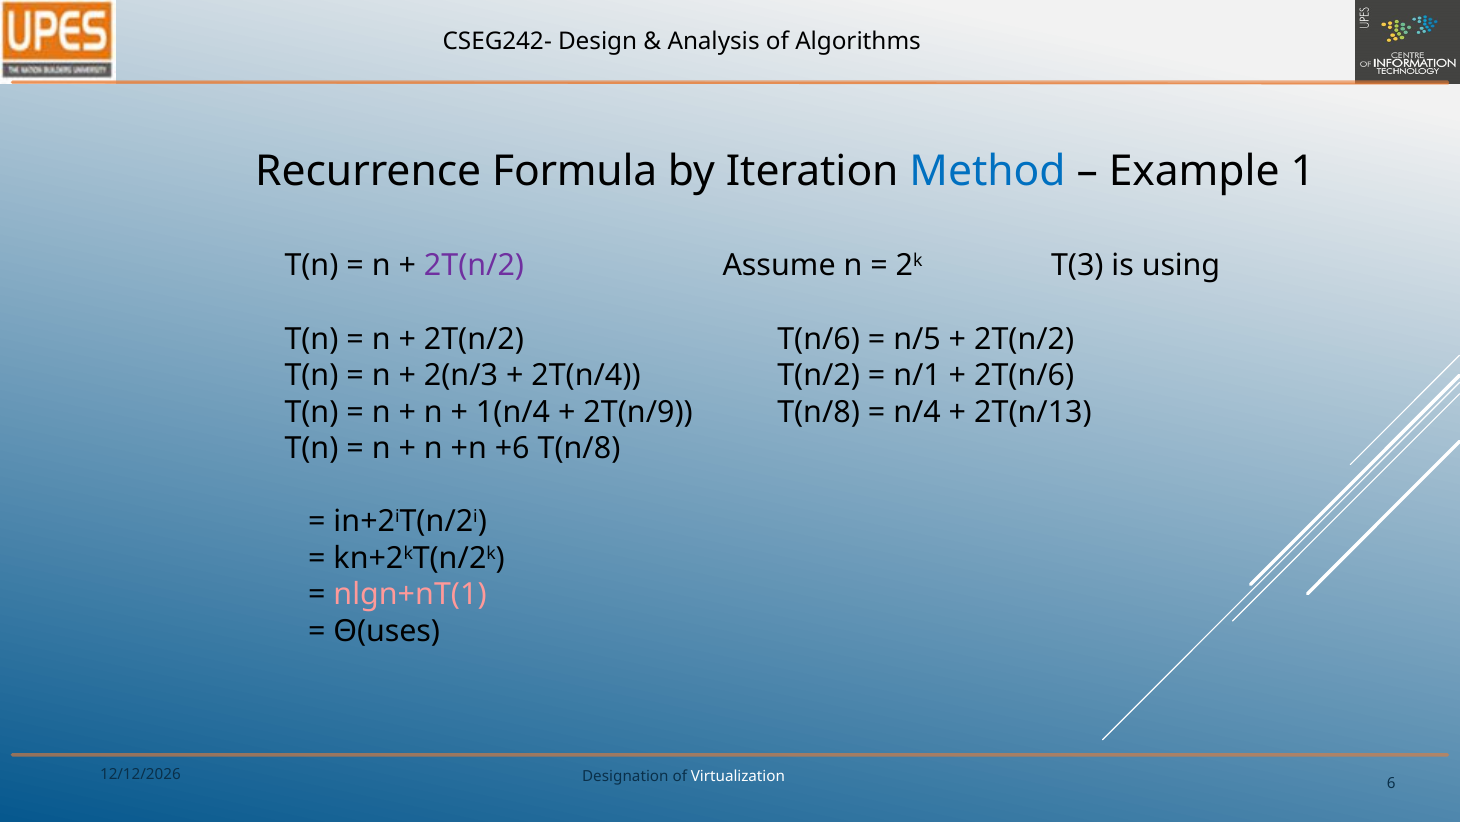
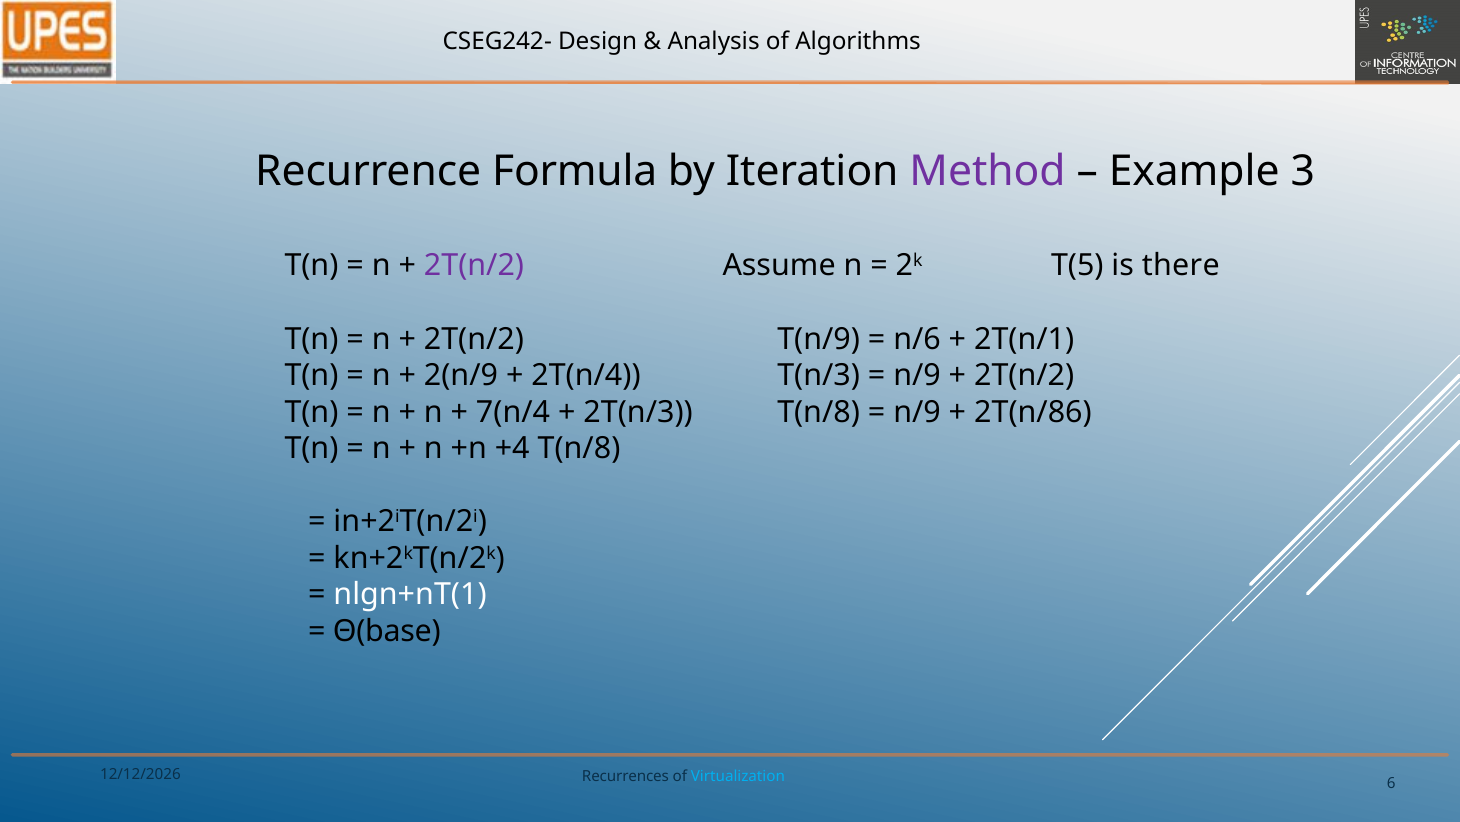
Method colour: blue -> purple
1: 1 -> 3
T(3: T(3 -> T(5
using: using -> there
T(n/6: T(n/6 -> T(n/9
n/5: n/5 -> n/6
2T(n/2 at (1024, 339): 2T(n/2 -> 2T(n/1
2(n/3: 2(n/3 -> 2(n/9
T(n/2: T(n/2 -> T(n/3
n/1 at (917, 375): n/1 -> n/9
2T(n/6 at (1024, 375): 2T(n/6 -> 2T(n/2
1(n/4: 1(n/4 -> 7(n/4
2T(n/9: 2T(n/9 -> 2T(n/3
n/4 at (917, 412): n/4 -> n/9
2T(n/13: 2T(n/13 -> 2T(n/86
+6: +6 -> +4
nlgn+nT(1 colour: pink -> white
Θ(uses: Θ(uses -> Θ(base
Designation: Designation -> Recurrences
Virtualization colour: white -> light blue
